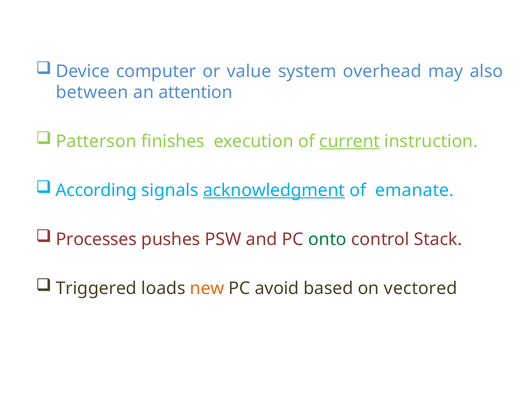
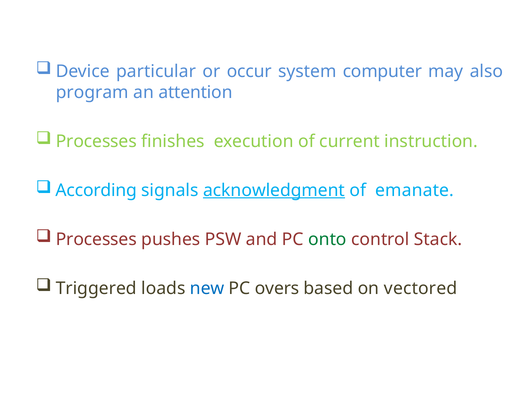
computer: computer -> particular
value: value -> occur
overhead: overhead -> computer
between: between -> program
Patterson at (96, 141): Patterson -> Processes
current underline: present -> none
new colour: orange -> blue
avoid: avoid -> overs
